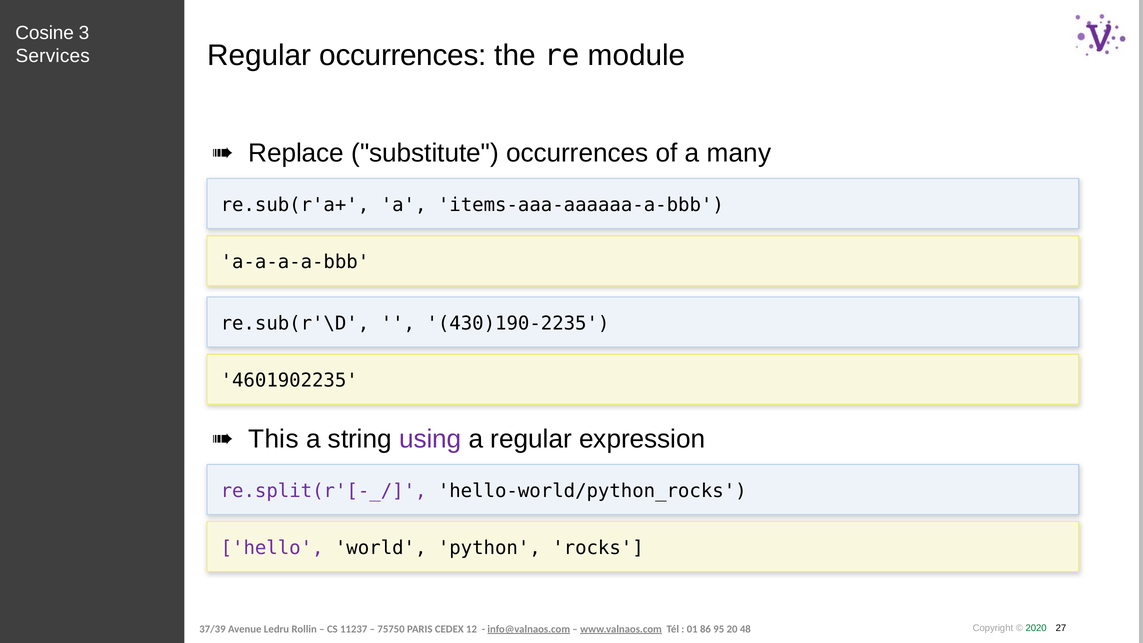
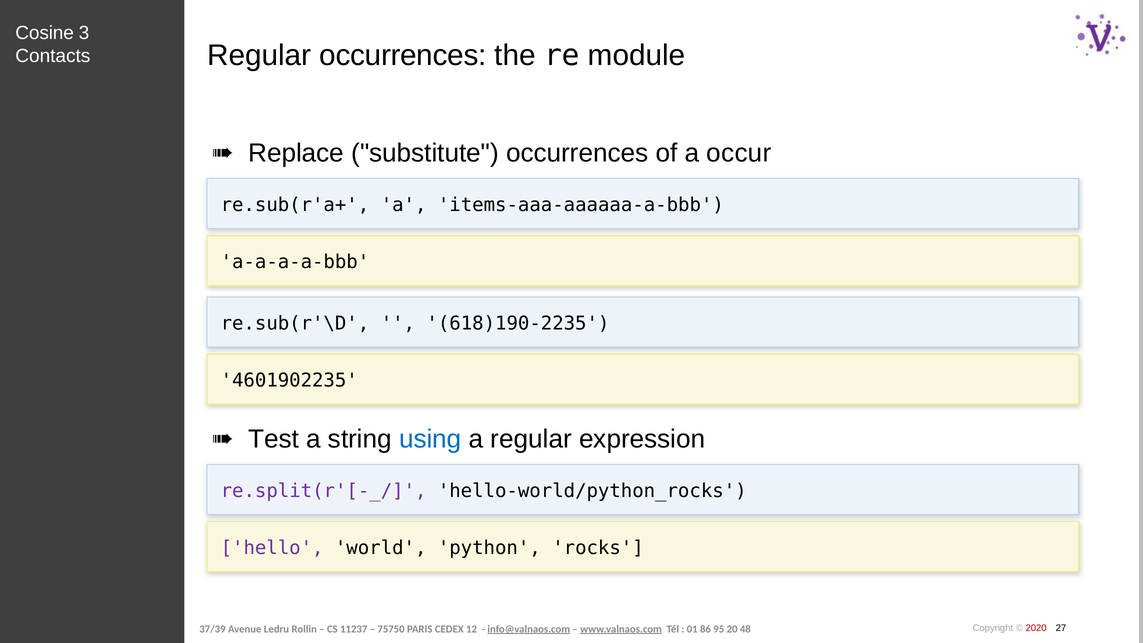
Services: Services -> Contacts
many: many -> occur
430)190-2235: 430)190-2235 -> 618)190-2235
This: This -> Test
using colour: purple -> blue
2020 colour: green -> red
